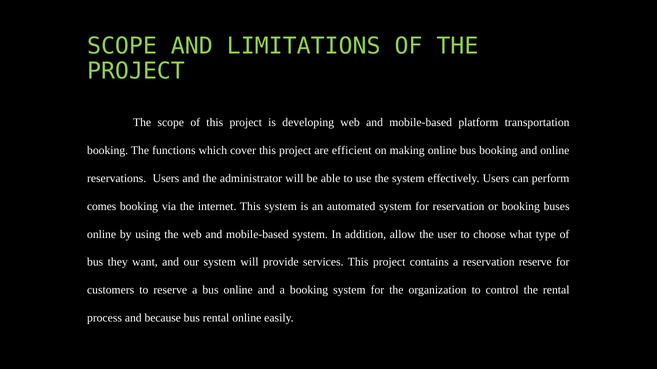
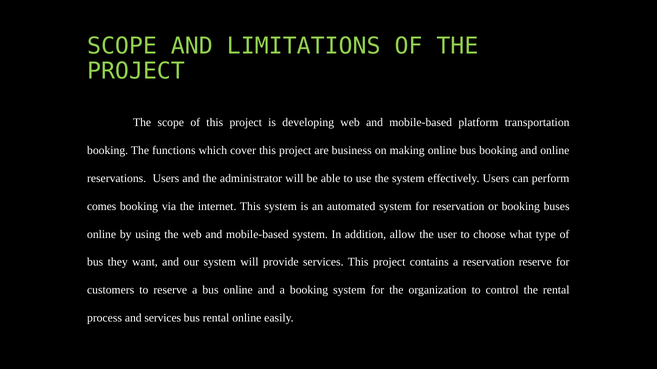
efficient: efficient -> business
and because: because -> services
